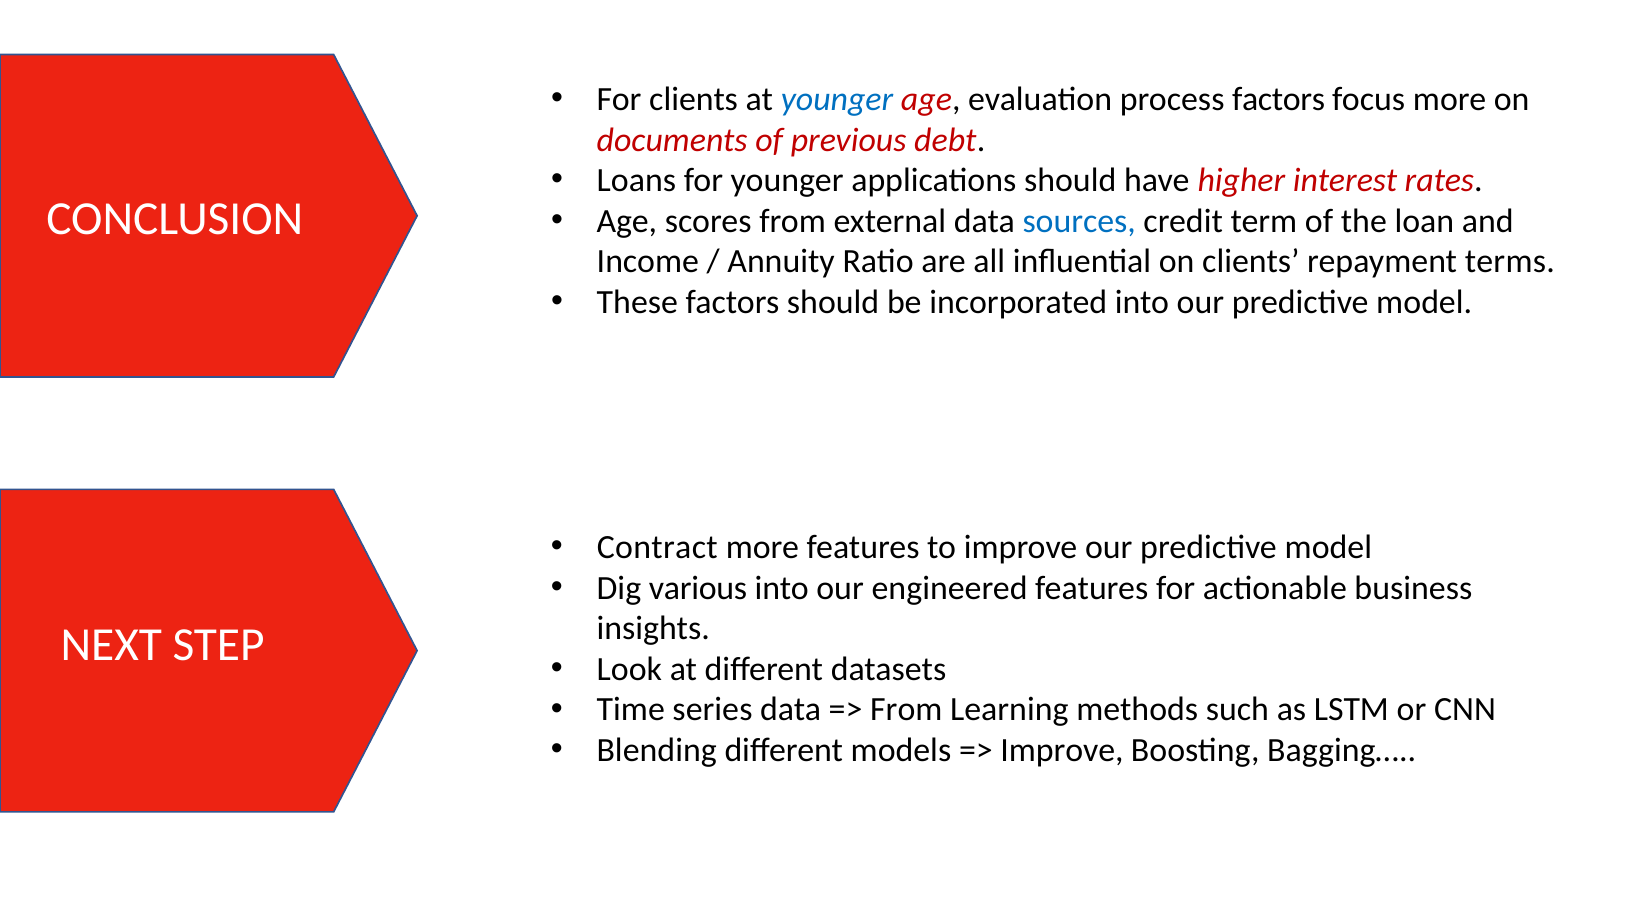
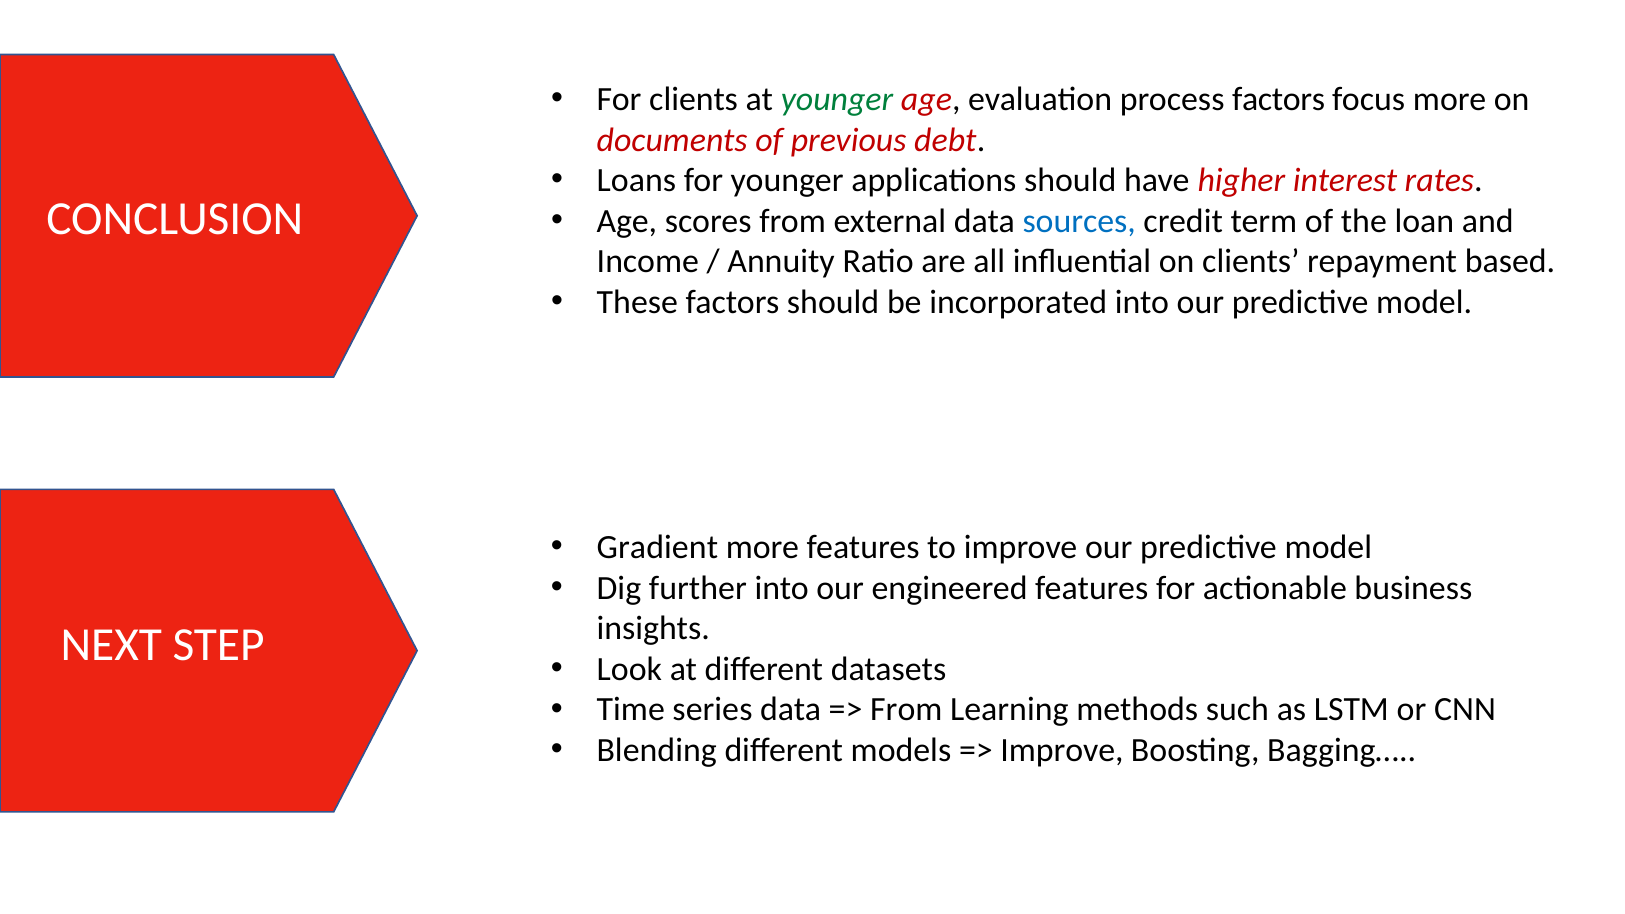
younger at (837, 99) colour: blue -> green
terms: terms -> based
Contract: Contract -> Gradient
various: various -> further
